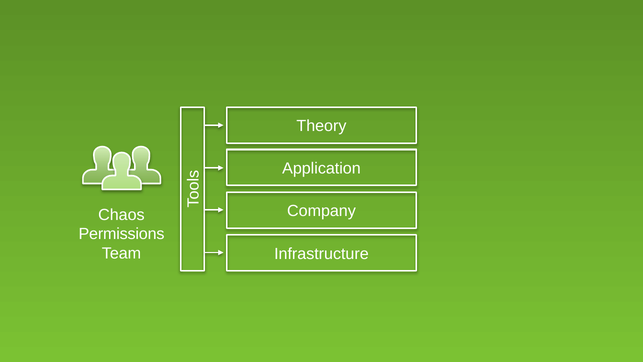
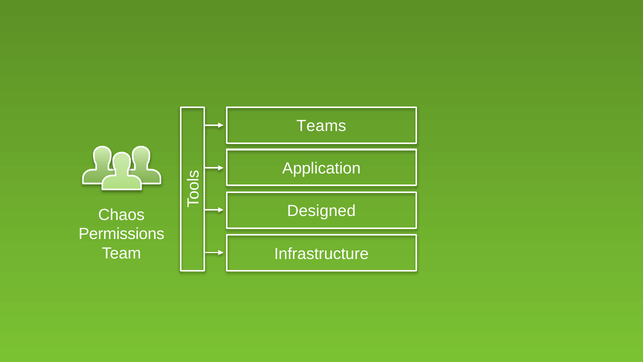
Theory: Theory -> Teams
Company: Company -> Designed
